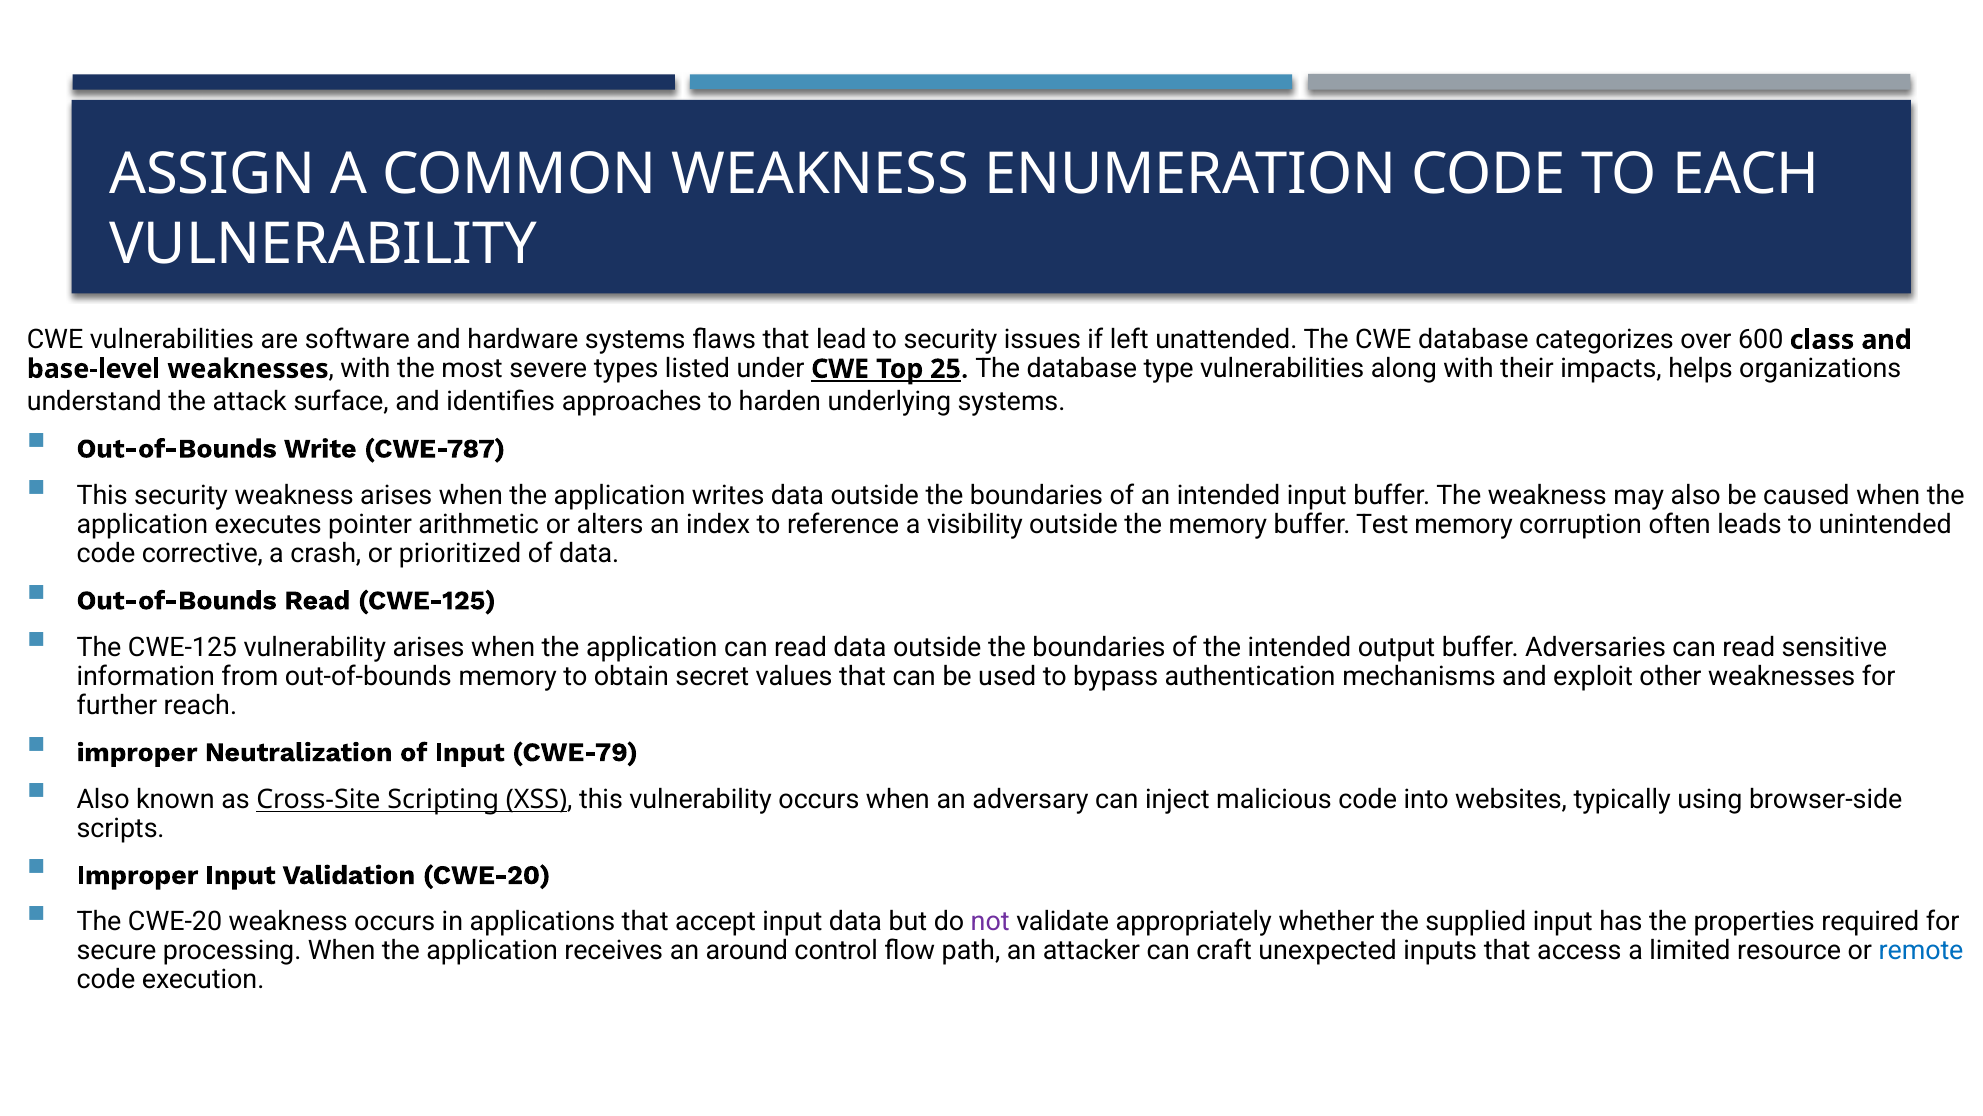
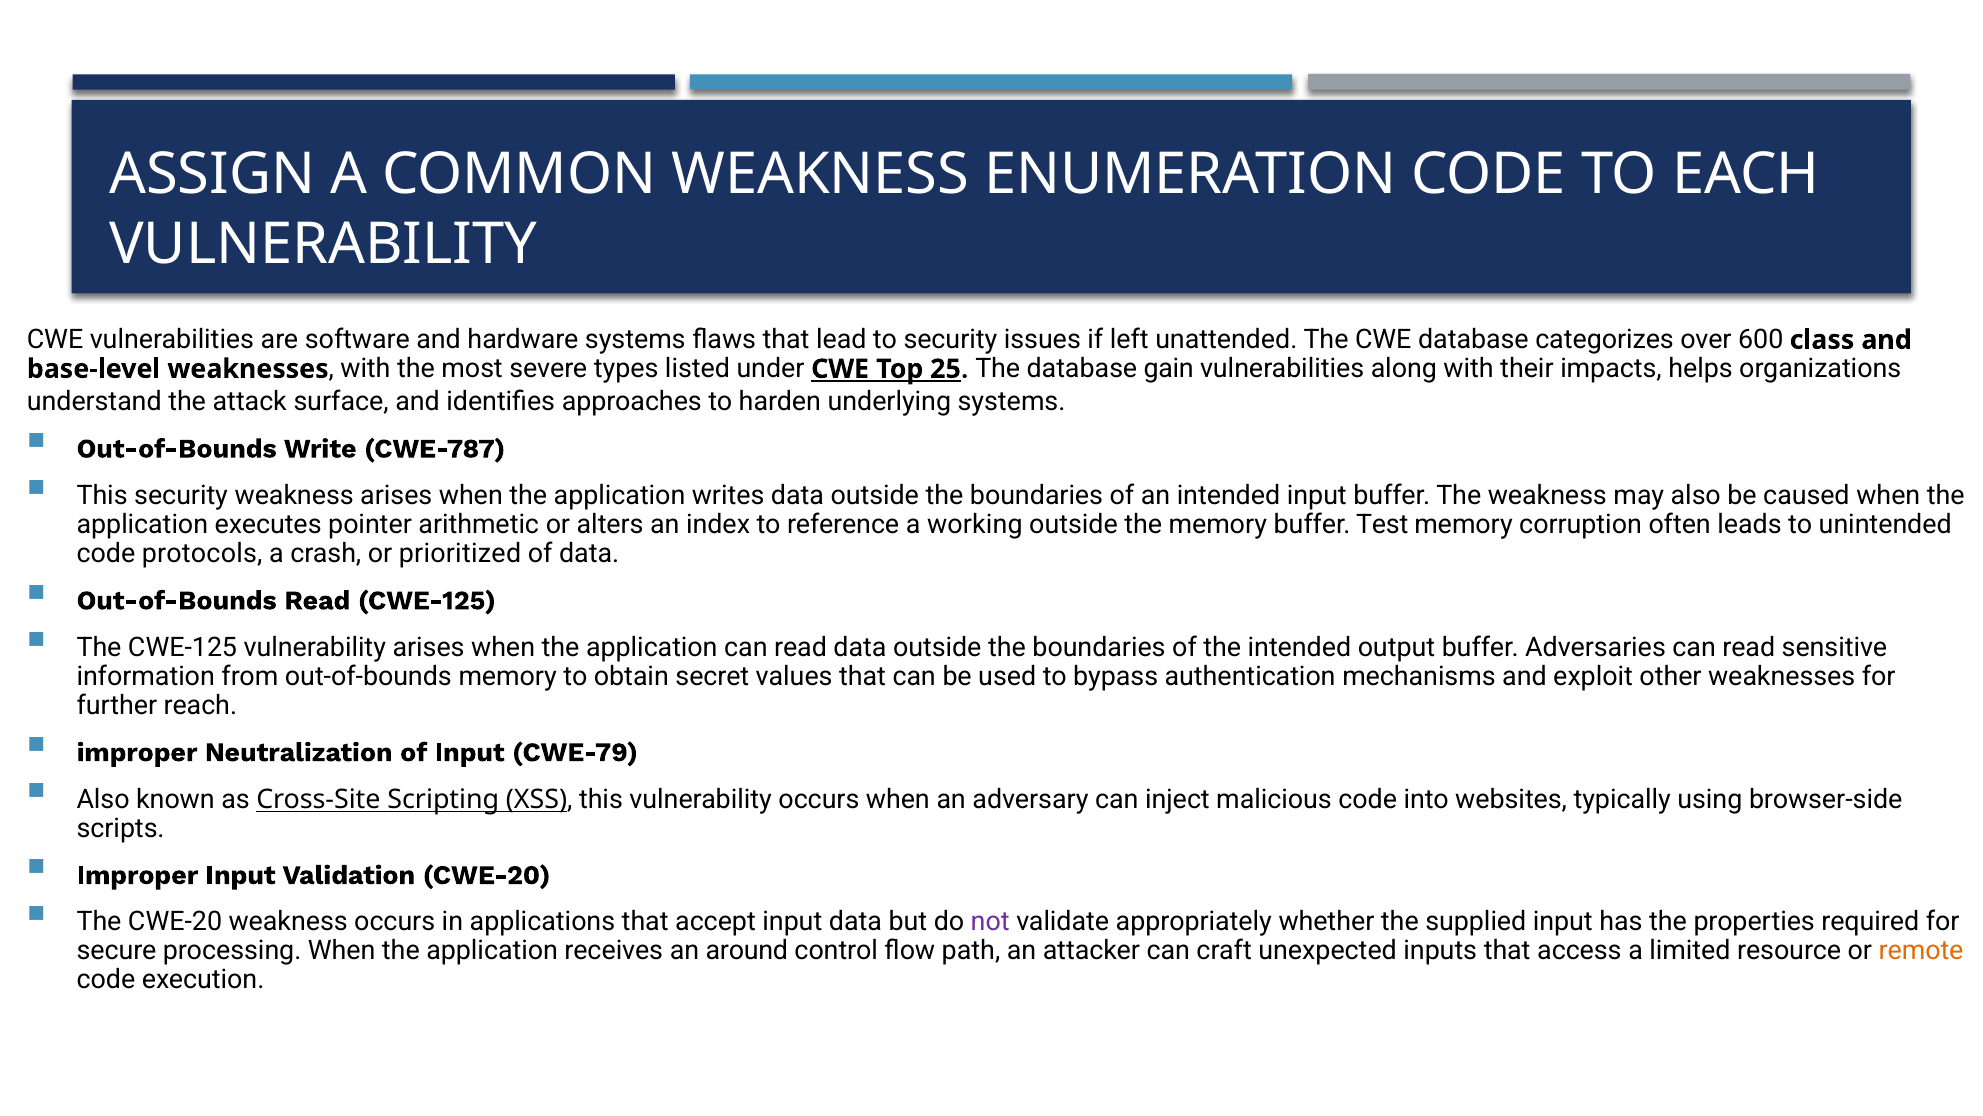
type: type -> gain
visibility: visibility -> working
corrective: corrective -> protocols
remote colour: blue -> orange
